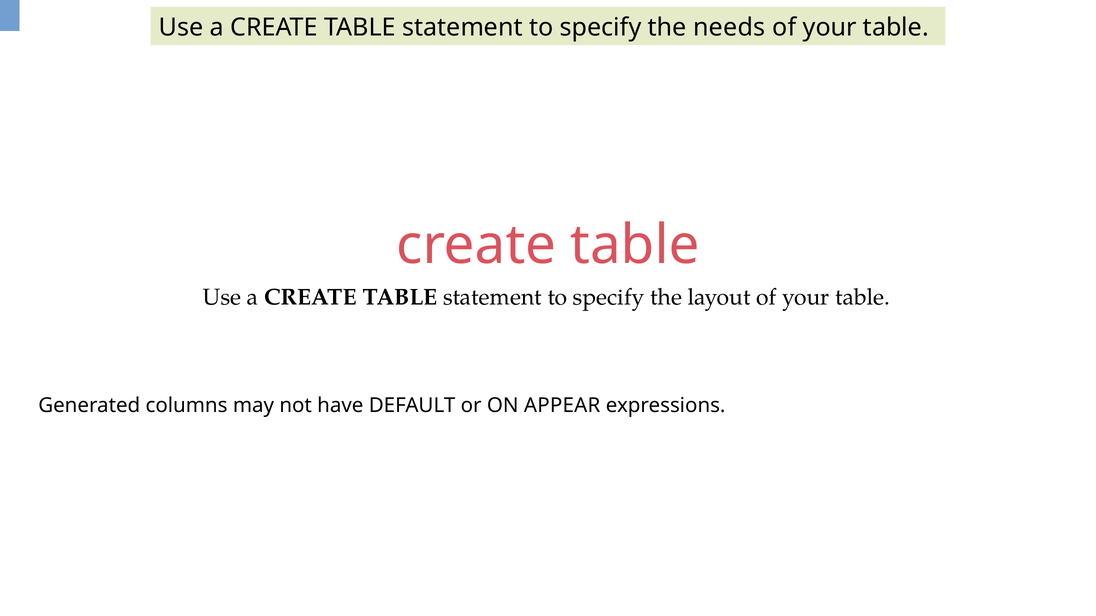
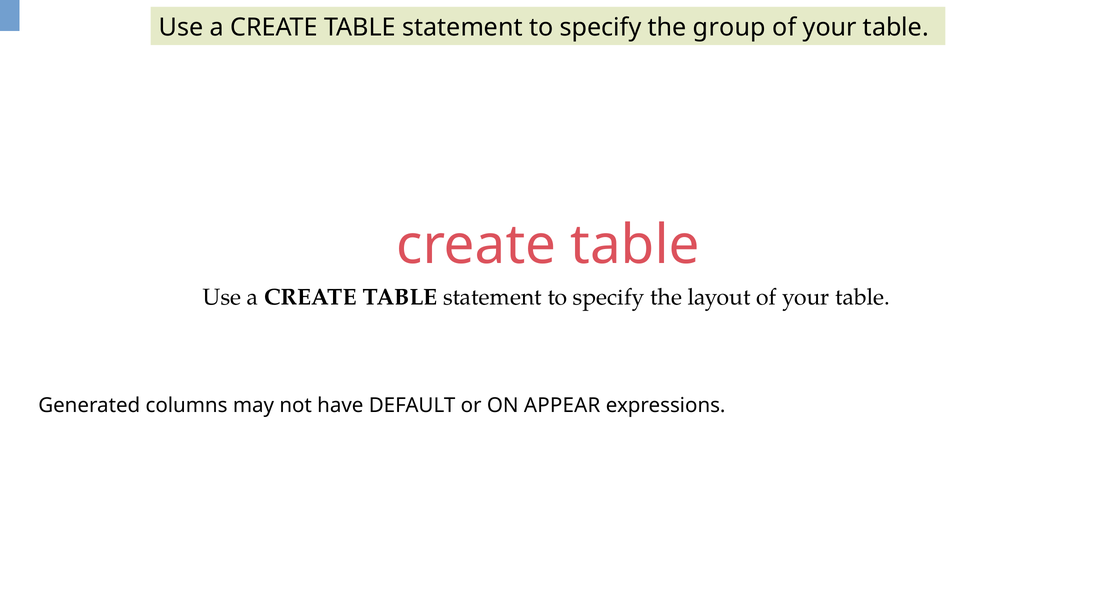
needs: needs -> group
